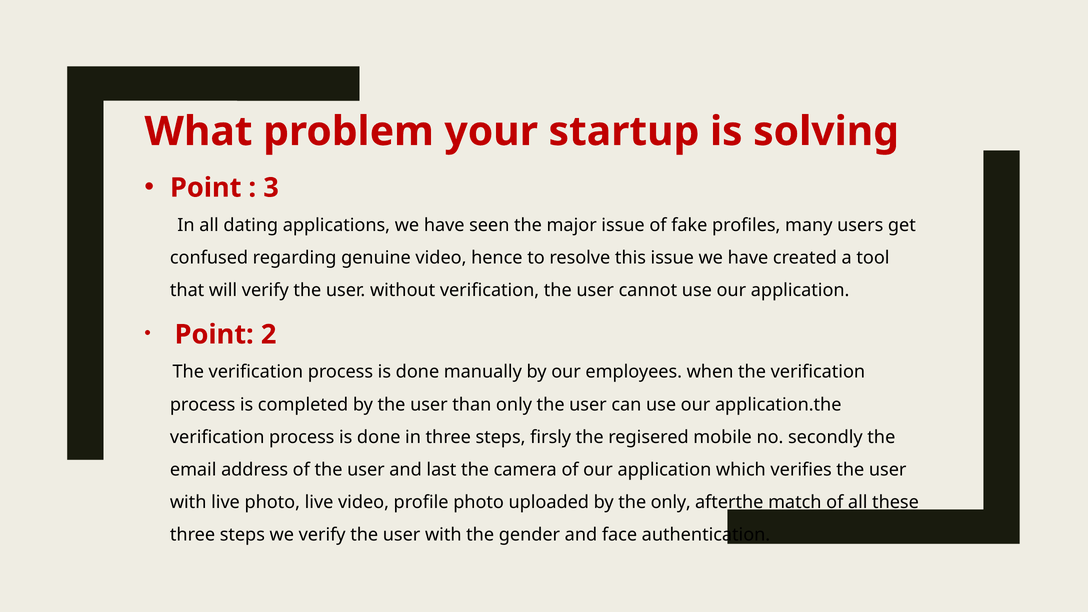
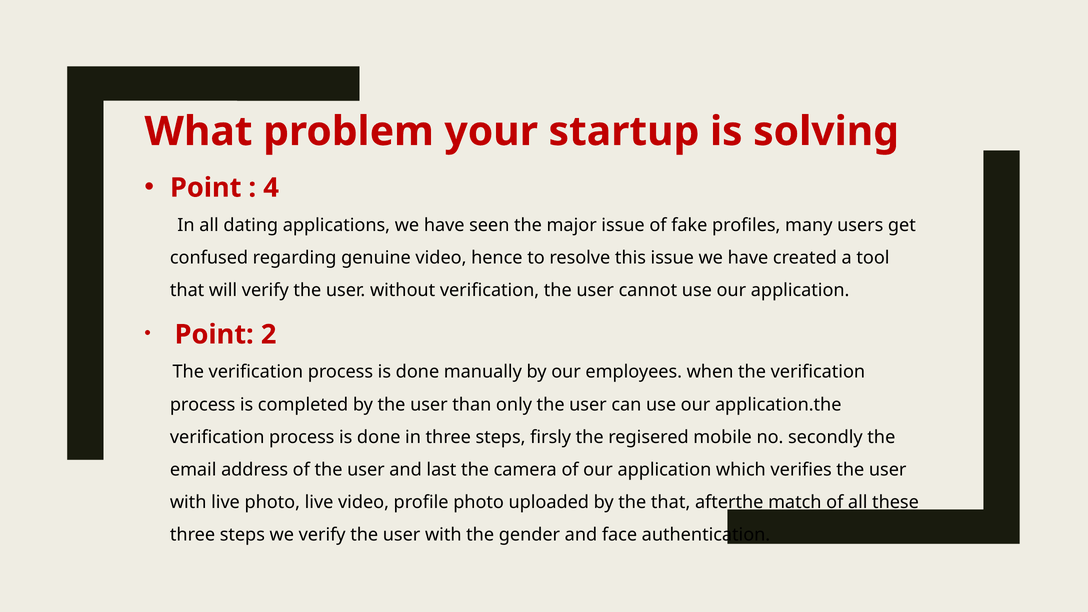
3: 3 -> 4
the only: only -> that
